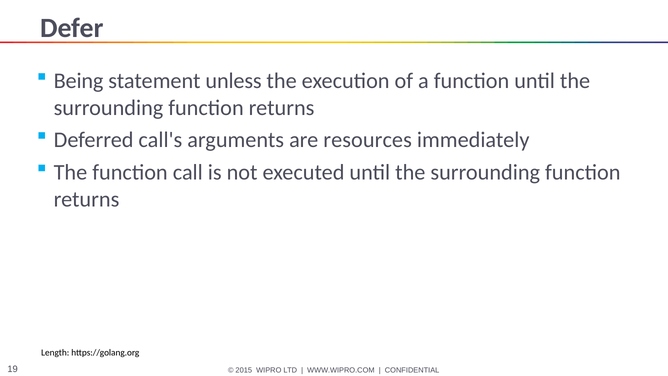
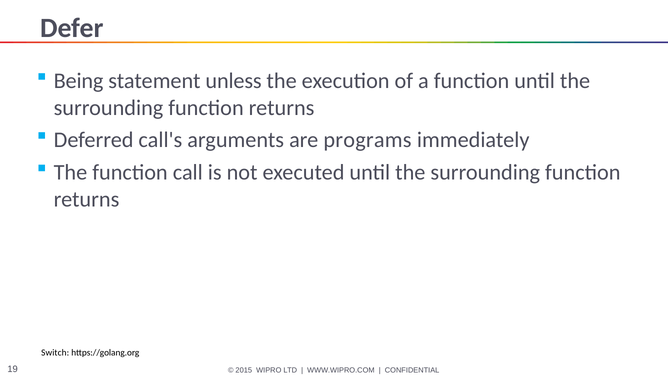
resources: resources -> programs
Length: Length -> Switch
